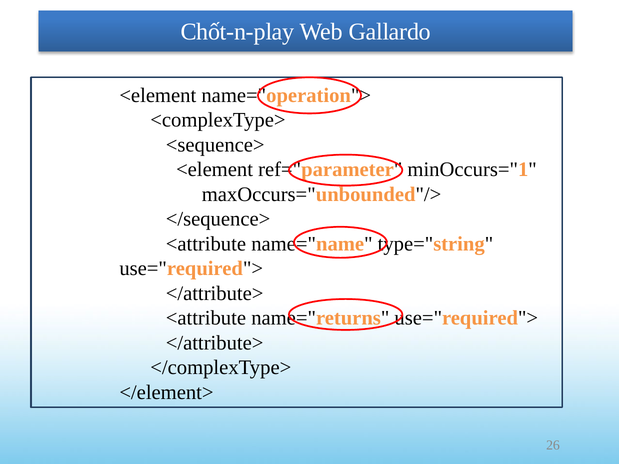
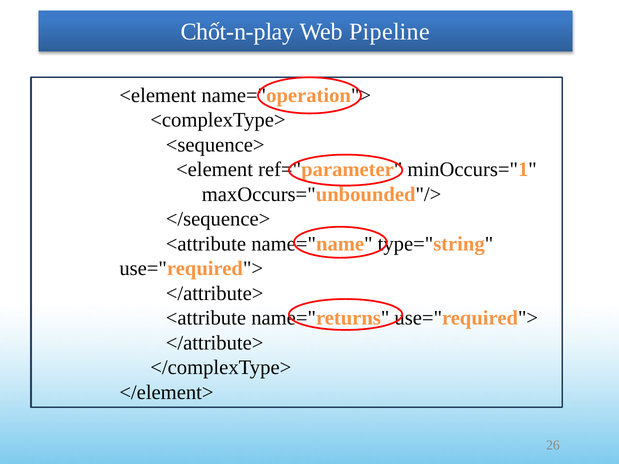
Gallardo: Gallardo -> Pipeline
